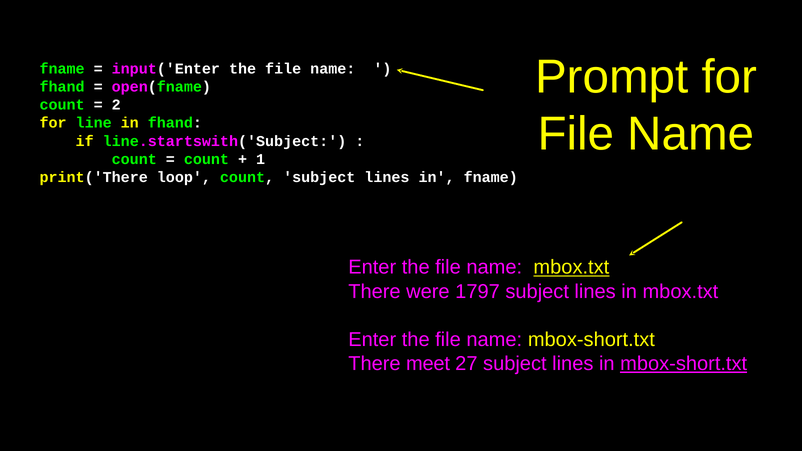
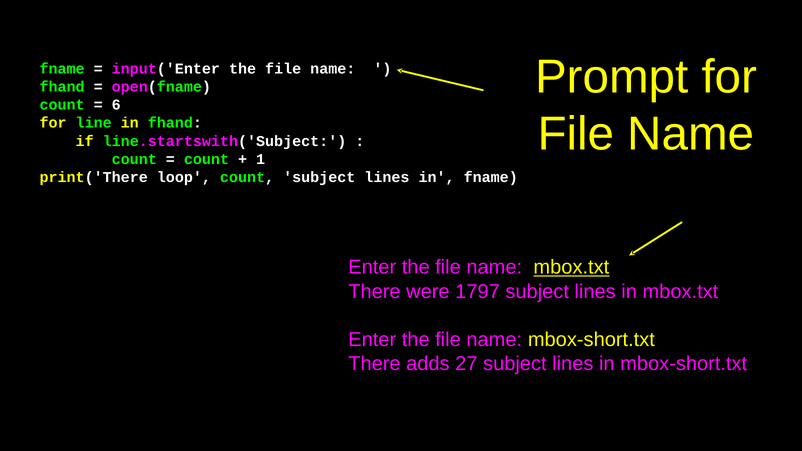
2: 2 -> 6
meet: meet -> adds
mbox-short.txt at (684, 364) underline: present -> none
